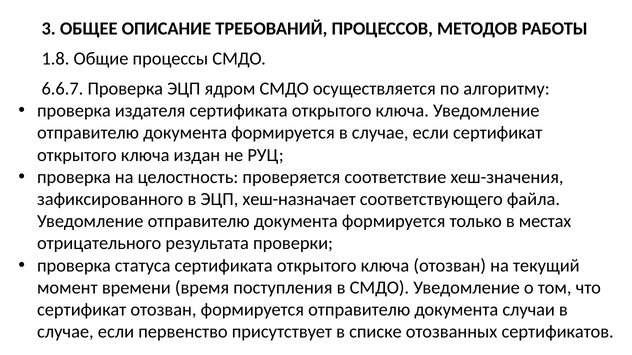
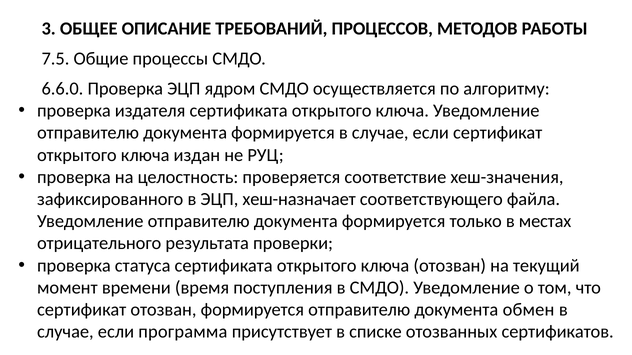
1.8: 1.8 -> 7.5
6.6.7: 6.6.7 -> 6.6.0
случаи: случаи -> обмен
первенство: первенство -> программа
